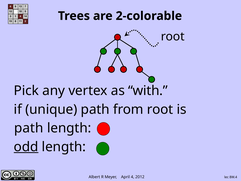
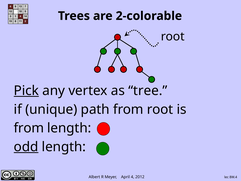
Pick underline: none -> present
with: with -> tree
path at (29, 128): path -> from
